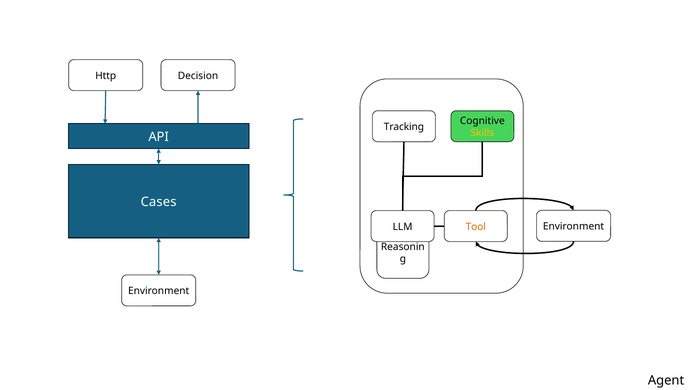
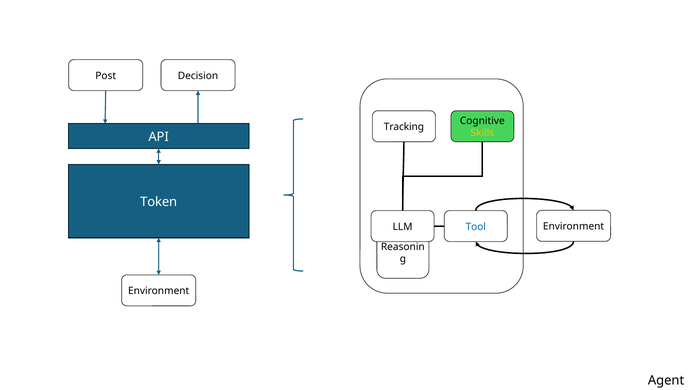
Http: Http -> Post
Cases: Cases -> Token
Tool colour: orange -> blue
